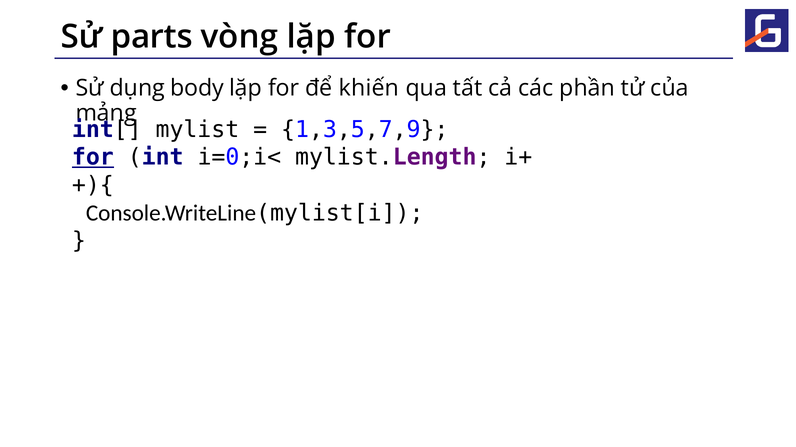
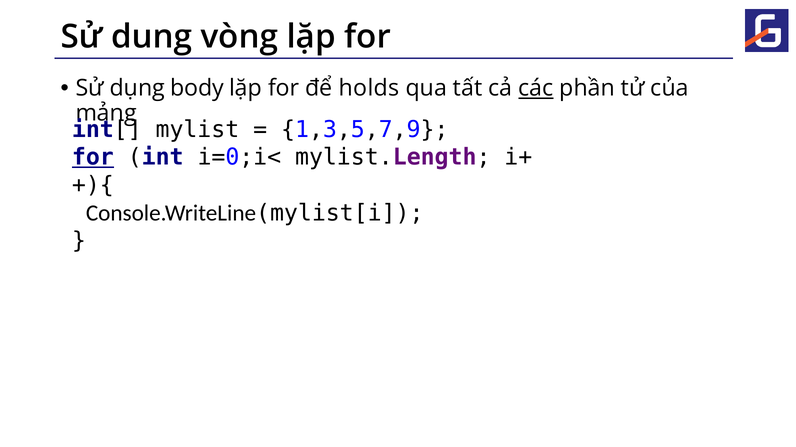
parts: parts -> dung
khiến: khiến -> holds
các underline: none -> present
